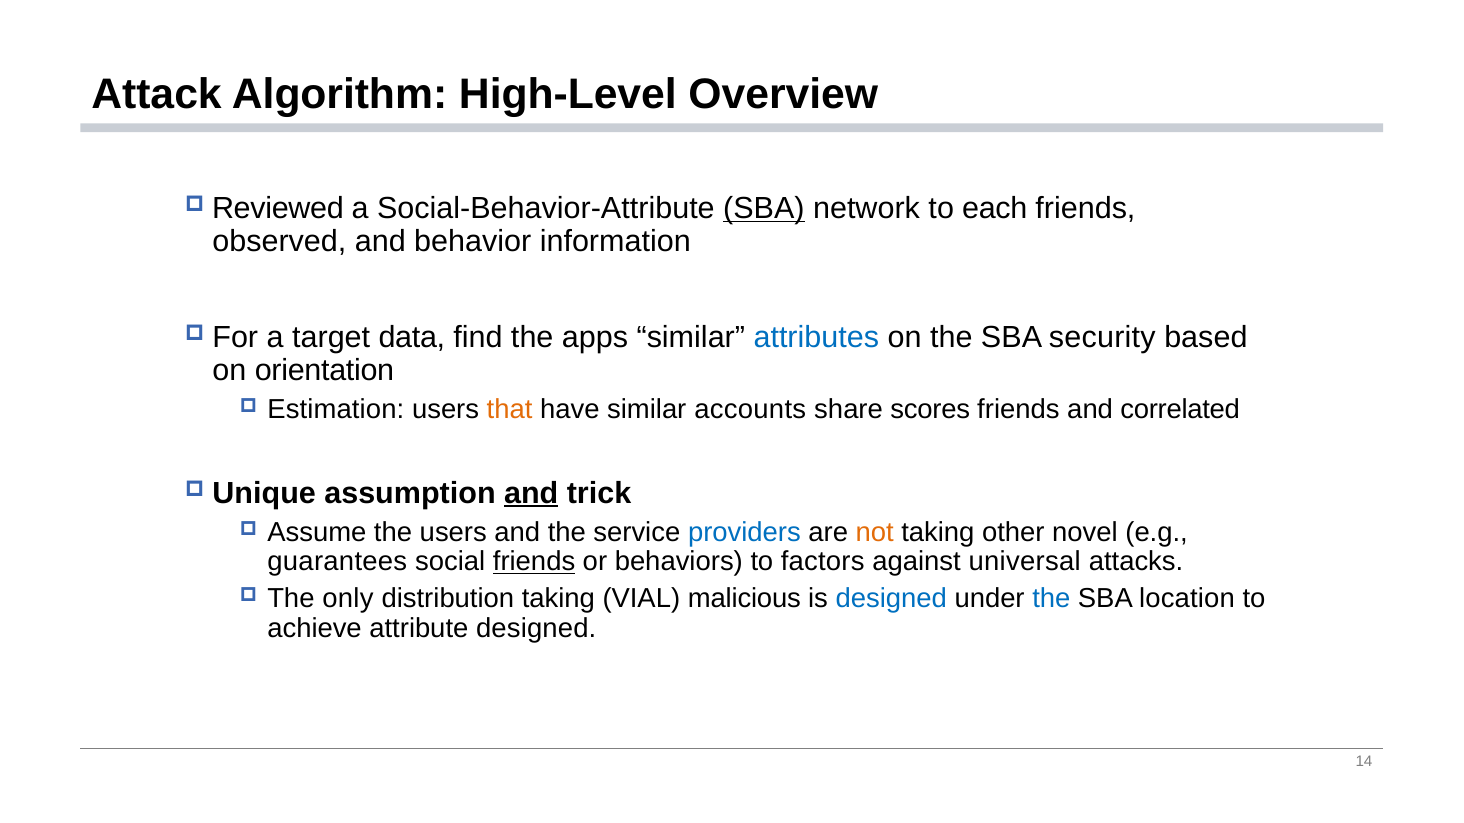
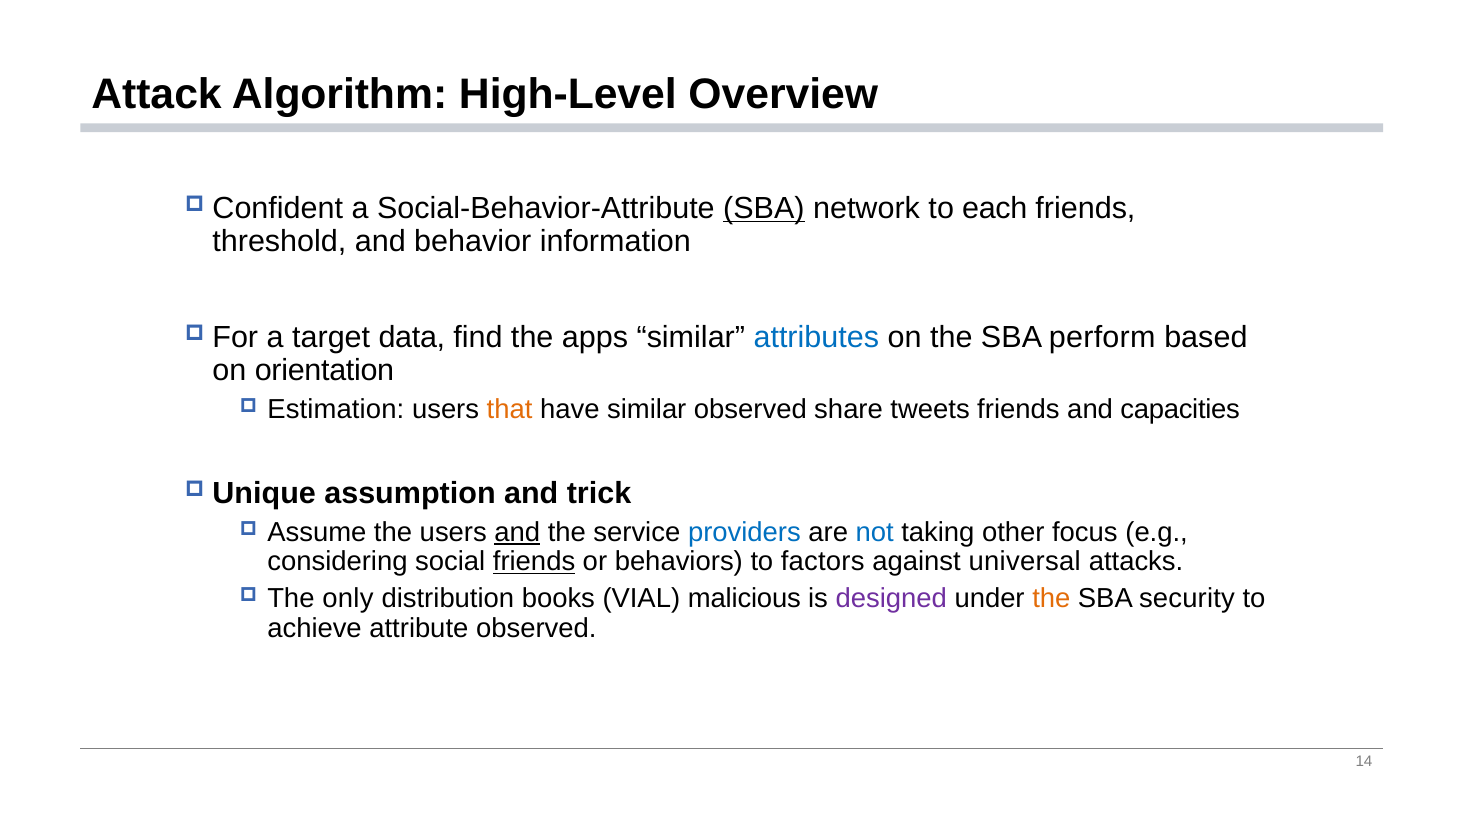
Reviewed: Reviewed -> Confident
observed: observed -> threshold
security: security -> perform
similar accounts: accounts -> observed
scores: scores -> tweets
correlated: correlated -> capacities
and at (531, 493) underline: present -> none
and at (517, 532) underline: none -> present
not colour: orange -> blue
novel: novel -> focus
guarantees: guarantees -> considering
distribution taking: taking -> books
designed at (891, 599) colour: blue -> purple
the at (1051, 599) colour: blue -> orange
location: location -> security
attribute designed: designed -> observed
